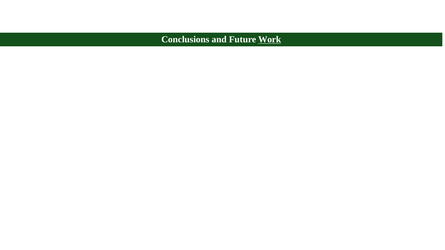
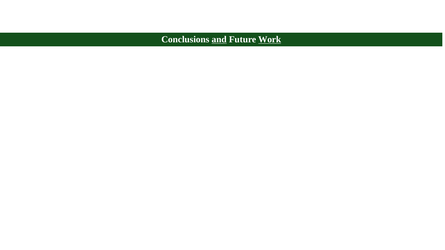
and underline: none -> present
